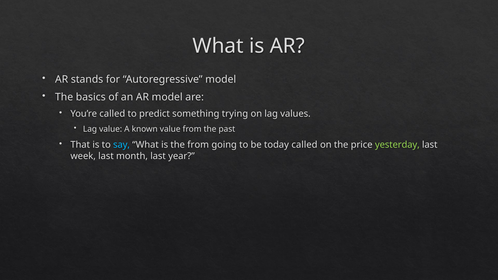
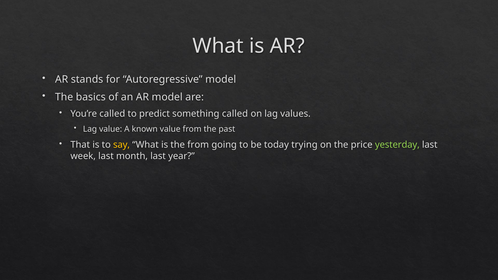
something trying: trying -> called
say colour: light blue -> yellow
today called: called -> trying
